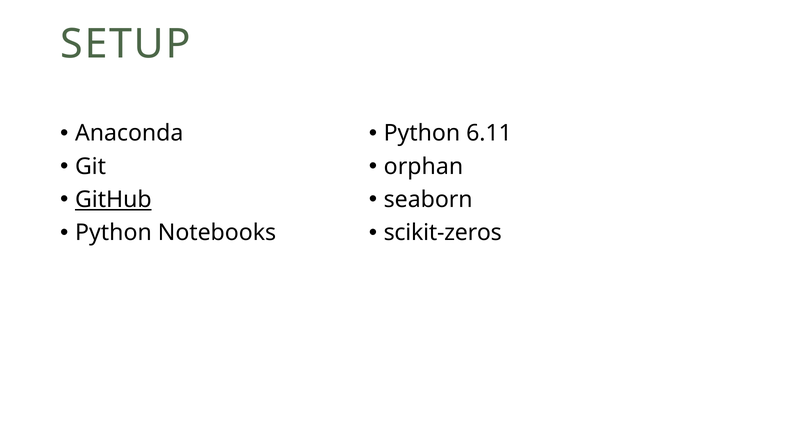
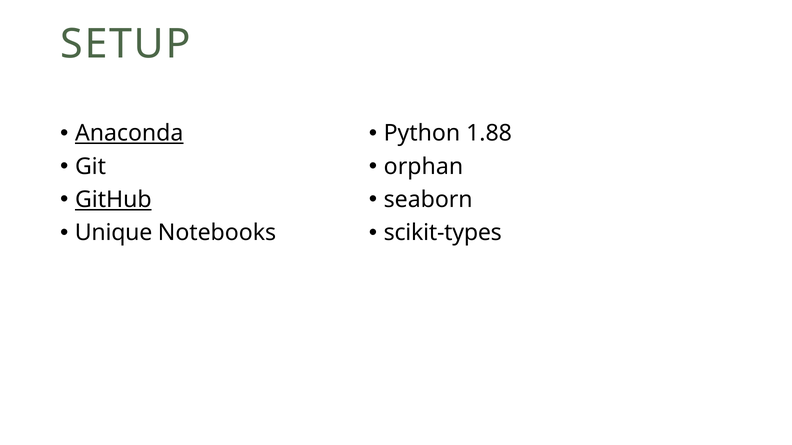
Anaconda underline: none -> present
6.11: 6.11 -> 1.88
Python at (113, 233): Python -> Unique
scikit-zeros: scikit-zeros -> scikit-types
